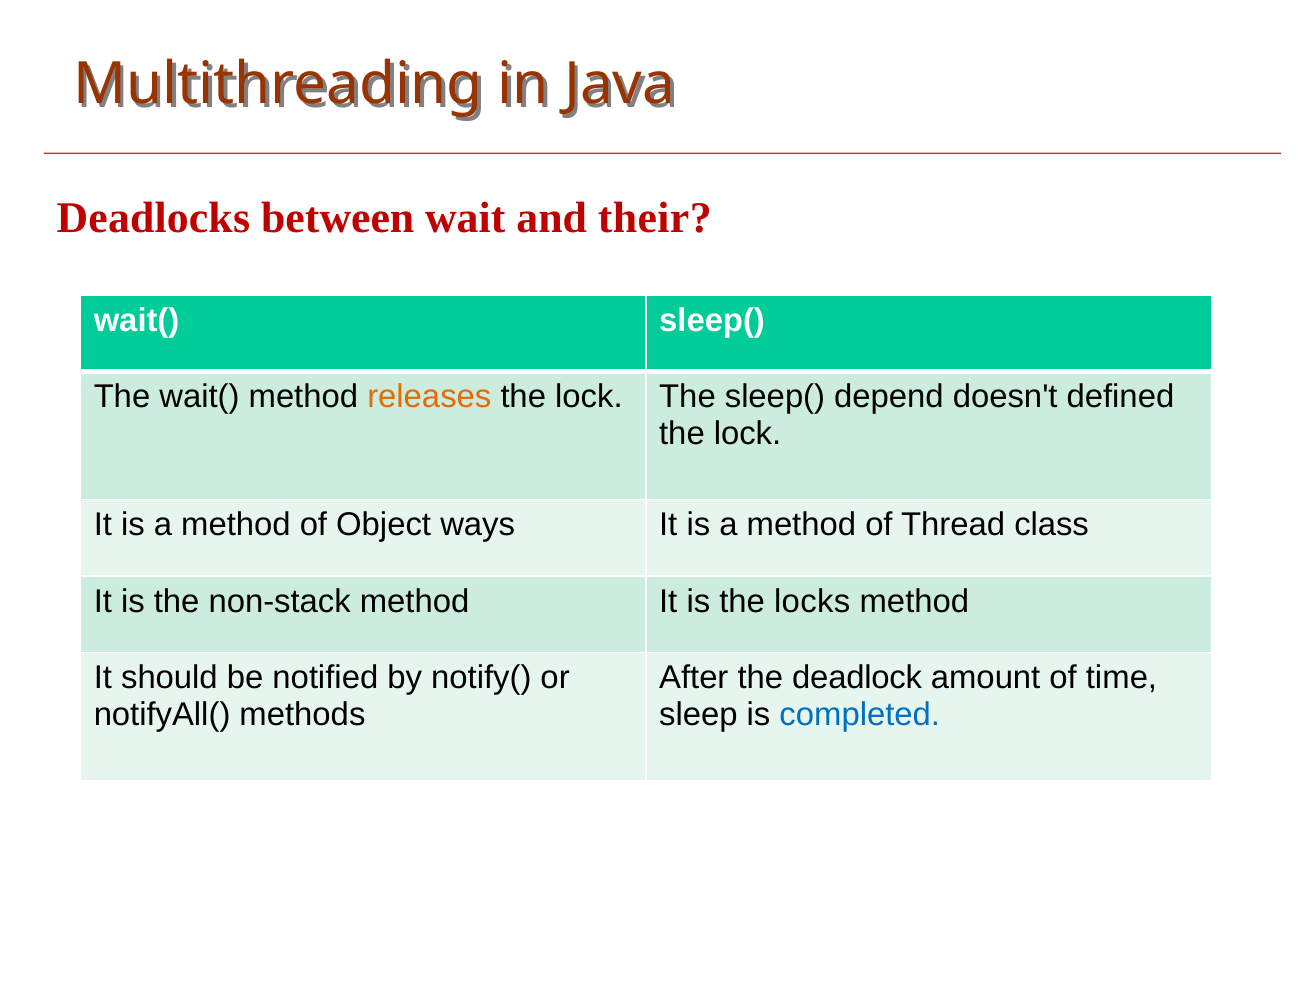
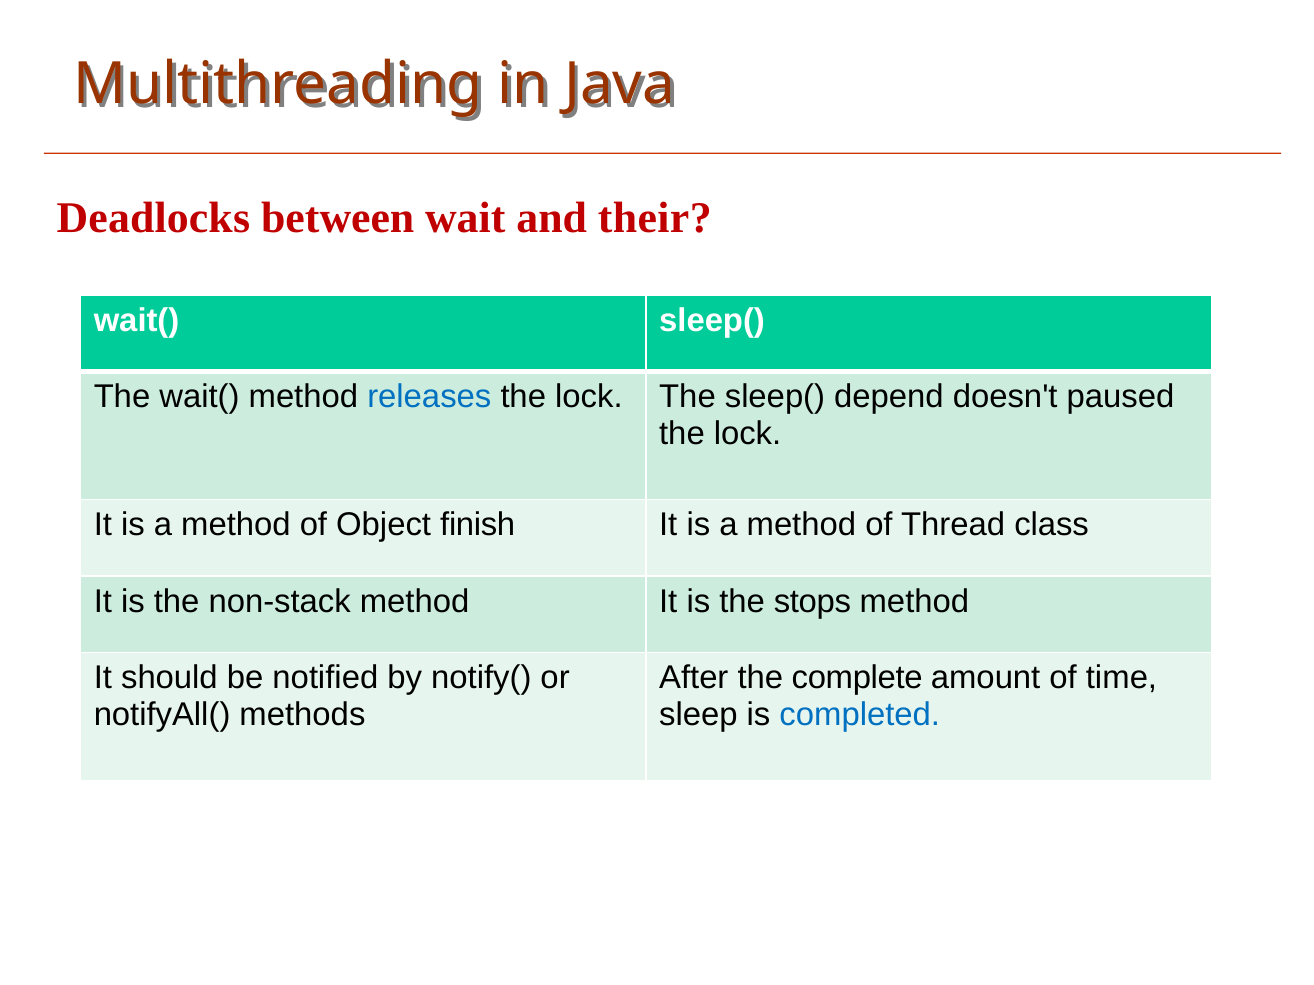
releases colour: orange -> blue
defined: defined -> paused
ways: ways -> finish
locks: locks -> stops
deadlock: deadlock -> complete
